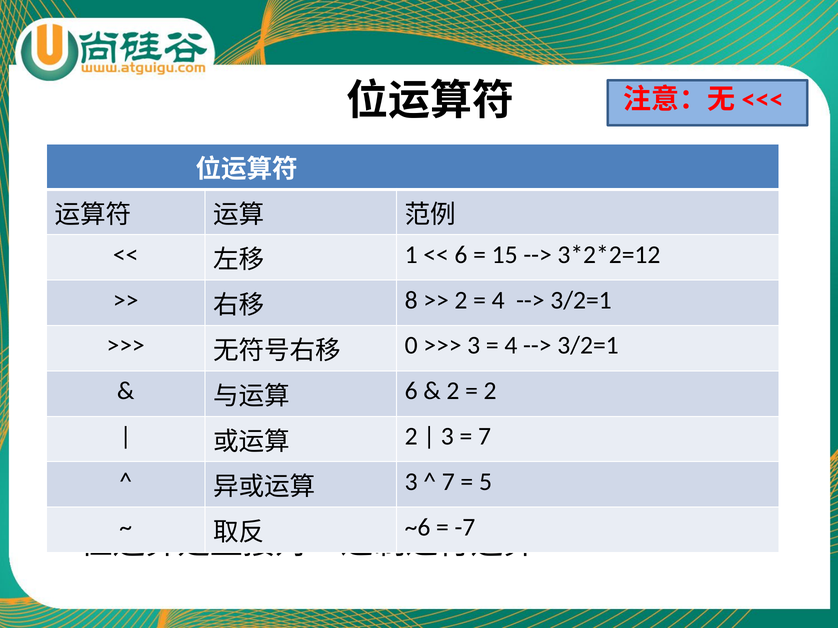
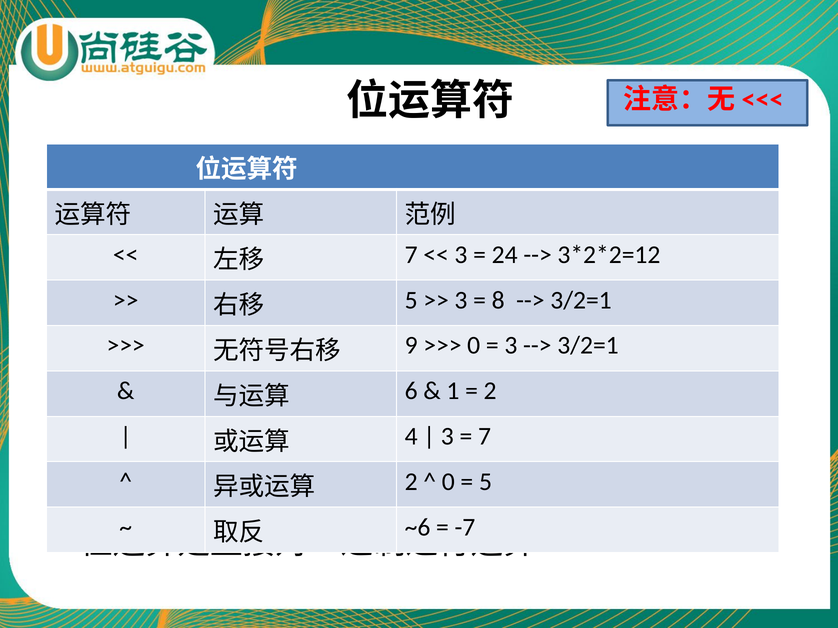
1 at (411, 255): 1 -> 7
6 at (461, 255): 6 -> 3
15: 15 -> 24
8 at (411, 300): 8 -> 5
2 at (461, 300): 2 -> 3
4 at (498, 300): 4 -> 8
0: 0 -> 9
3 at (474, 346): 3 -> 0
4 at (511, 346): 4 -> 3
2 at (453, 391): 2 -> 1
2 at (411, 437): 2 -> 4
3 at (411, 482): 3 -> 2
7 at (448, 482): 7 -> 0
